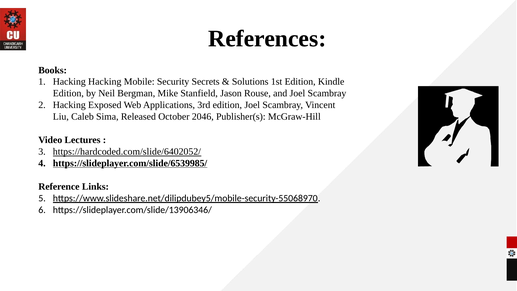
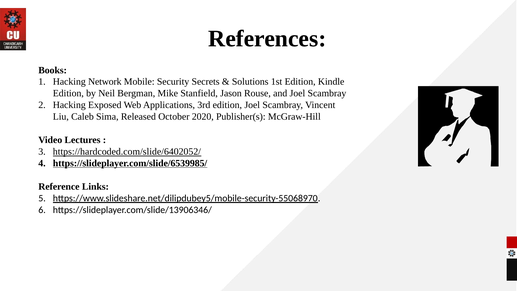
Hacking Hacking: Hacking -> Network
2046: 2046 -> 2020
